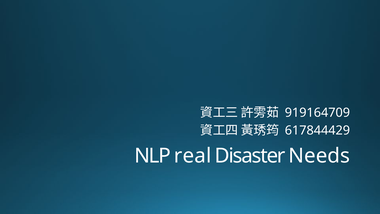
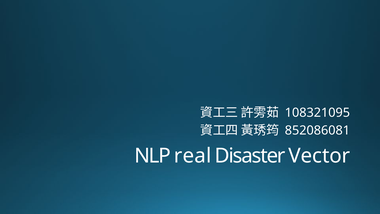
919164709: 919164709 -> 108321095
617844429: 617844429 -> 852086081
Needs: Needs -> Vector
